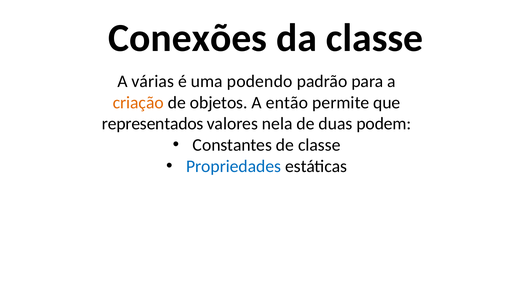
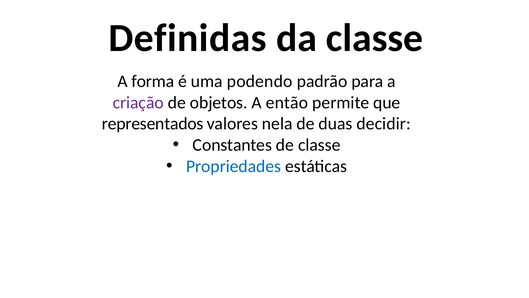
Conexões: Conexões -> Definidas
várias: várias -> forma
criação colour: orange -> purple
podem: podem -> decidir
